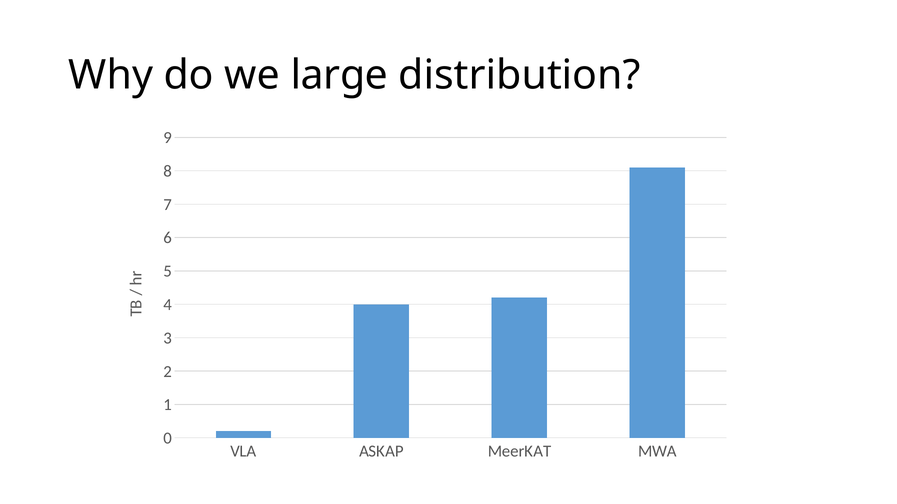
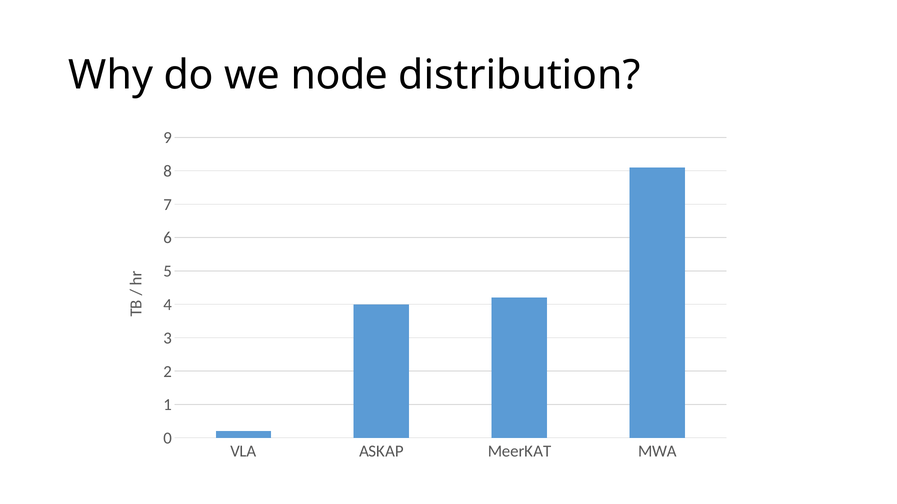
large: large -> node
